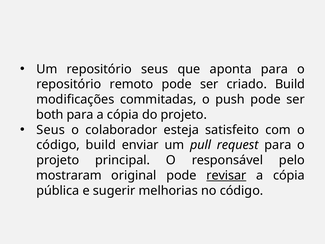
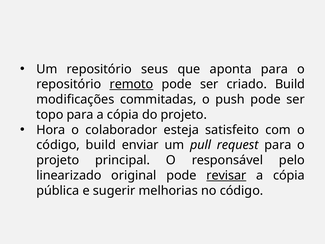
remoto underline: none -> present
both: both -> topo
Seus at (51, 130): Seus -> Hora
mostraram: mostraram -> linearizado
